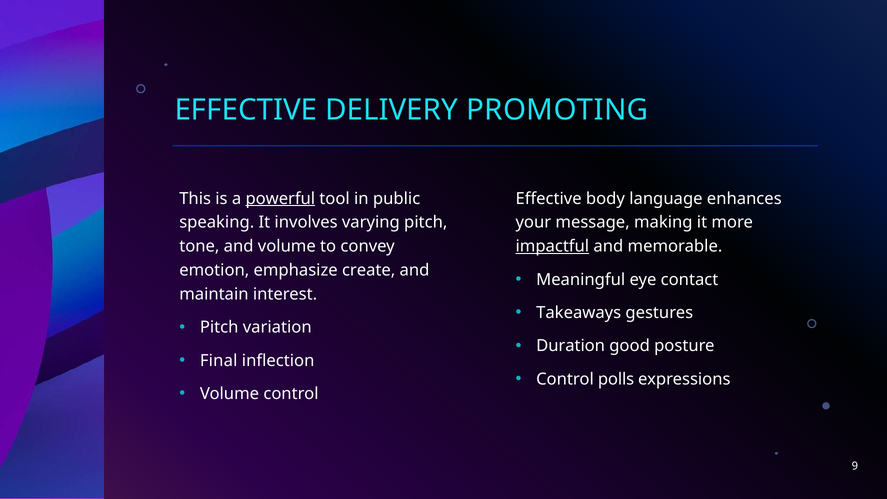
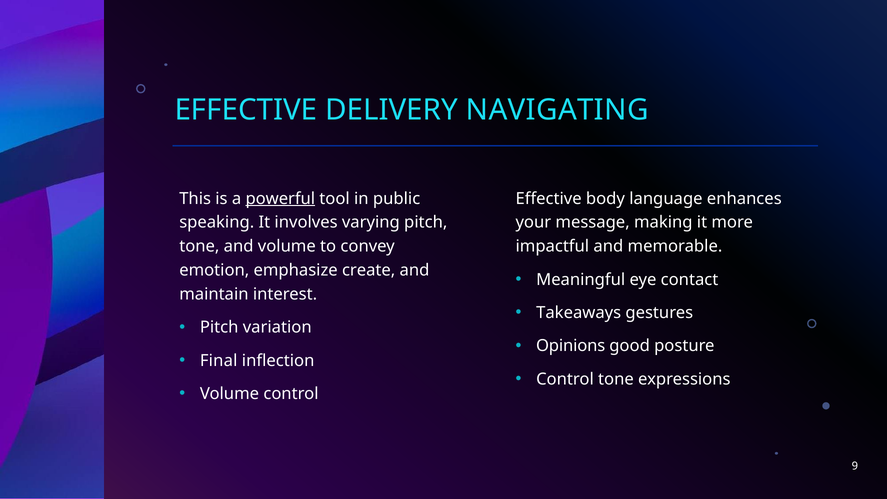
PROMOTING: PROMOTING -> NAVIGATING
impactful underline: present -> none
Duration: Duration -> Opinions
Control polls: polls -> tone
